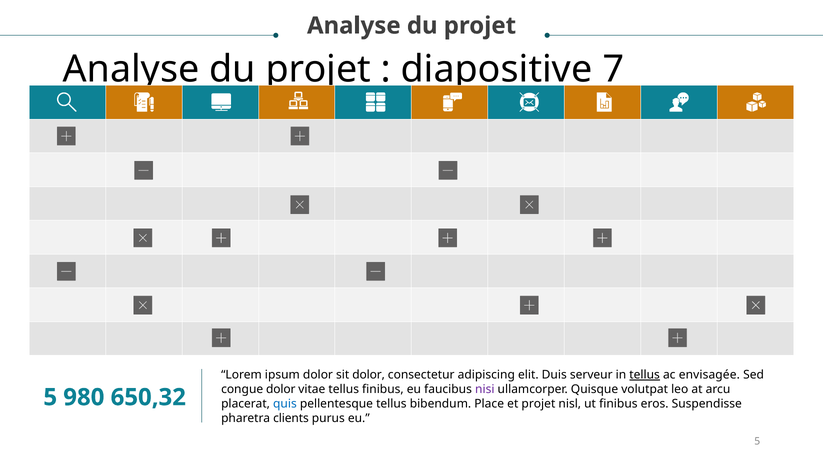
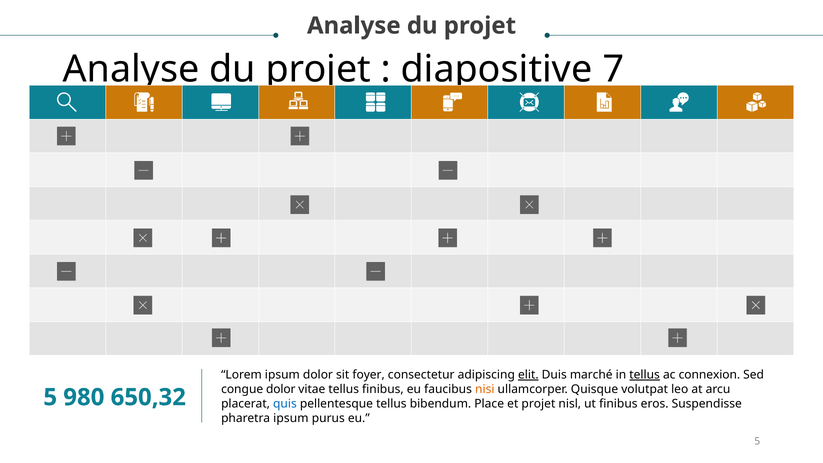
sit dolor: dolor -> foyer
elit underline: none -> present
serveur: serveur -> marché
envisagée: envisagée -> connexion
nisi colour: purple -> orange
pharetra clients: clients -> ipsum
